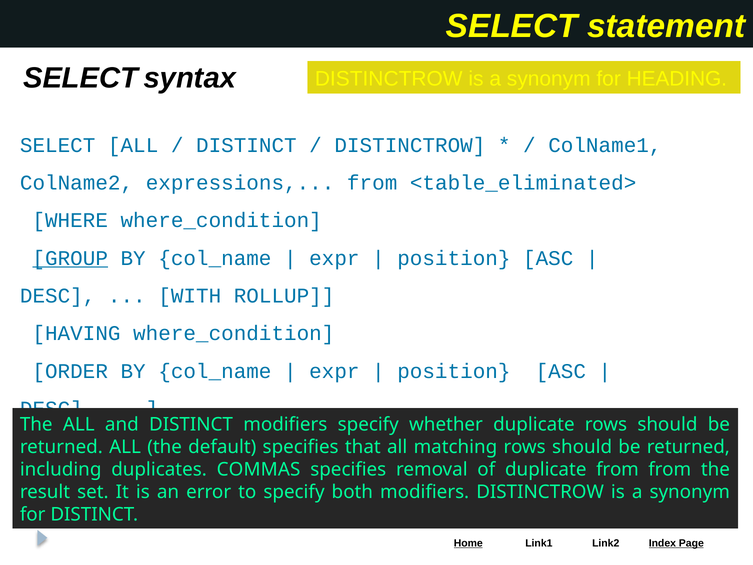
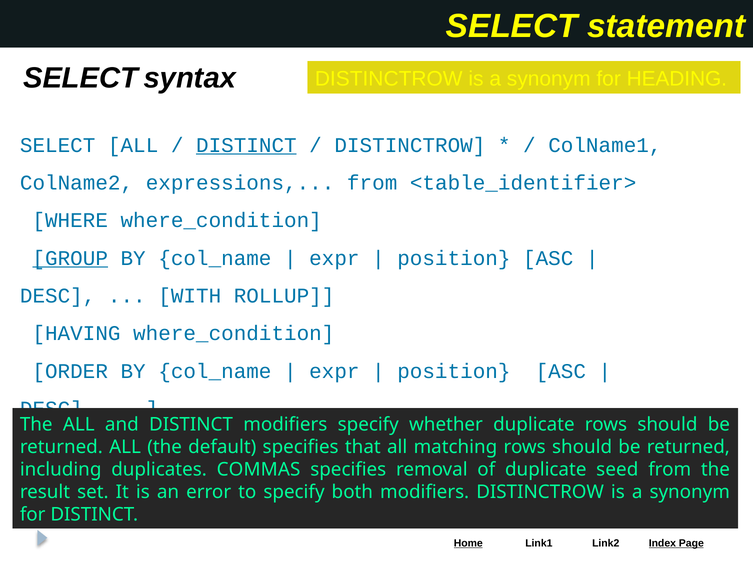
DISTINCT at (246, 145) underline: none -> present
<table_eliminated>: <table_eliminated> -> <table_identifier>
duplicate from: from -> seed
